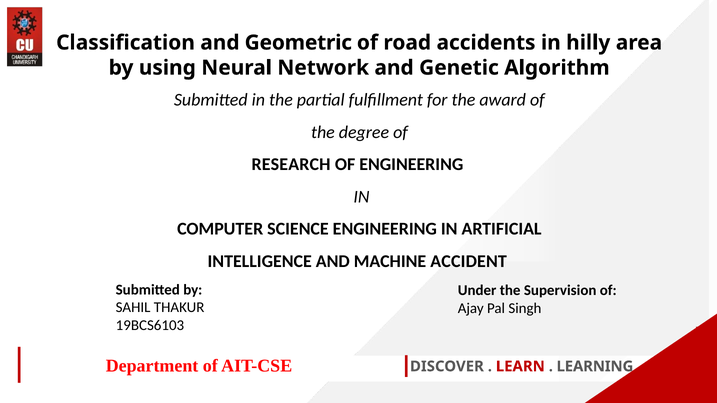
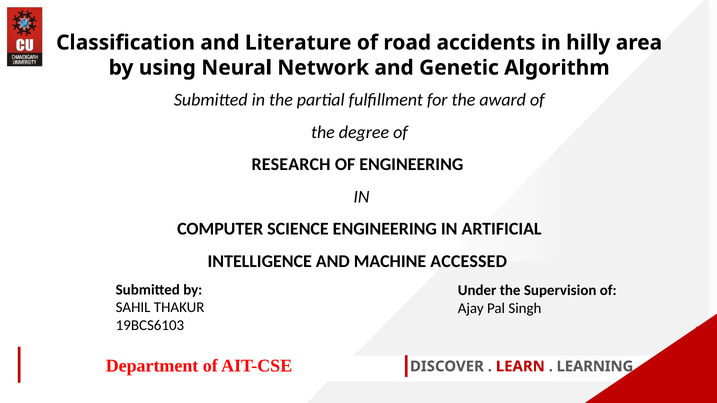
Geometric: Geometric -> Literature
ACCIDENT: ACCIDENT -> ACCESSED
